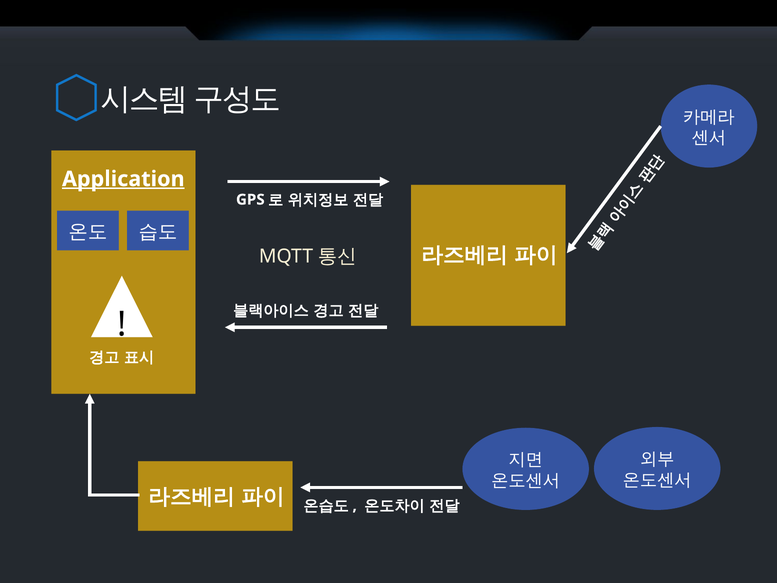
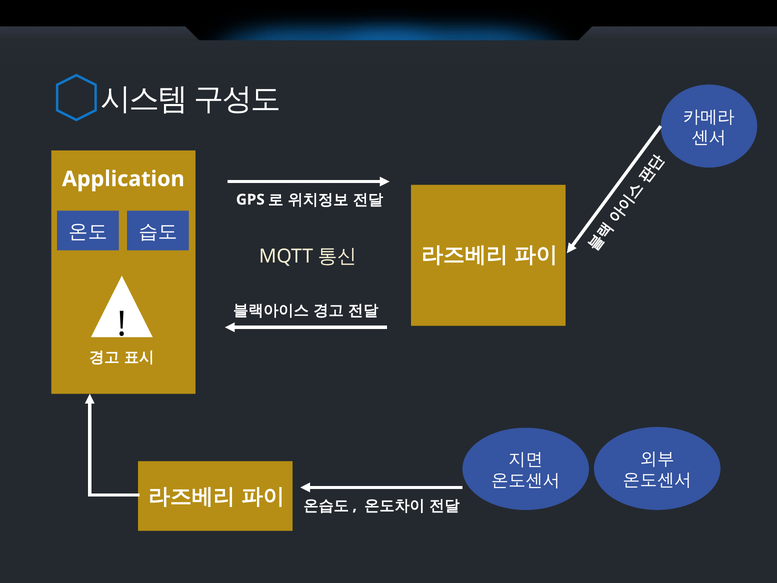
Application underline: present -> none
